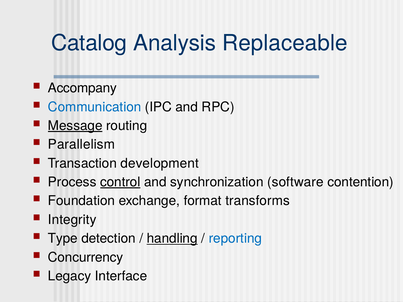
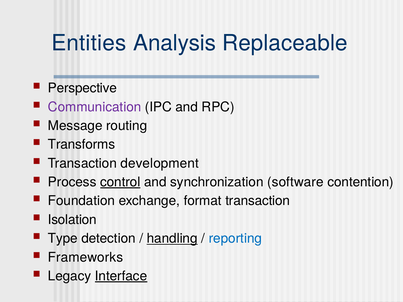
Catalog: Catalog -> Entities
Accompany: Accompany -> Perspective
Communication colour: blue -> purple
Message underline: present -> none
Parallelism: Parallelism -> Transforms
format transforms: transforms -> transaction
Integrity: Integrity -> Isolation
Concurrency: Concurrency -> Frameworks
Interface underline: none -> present
